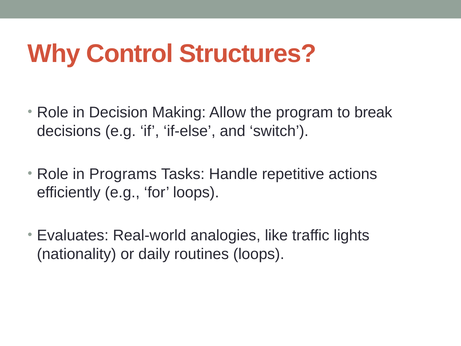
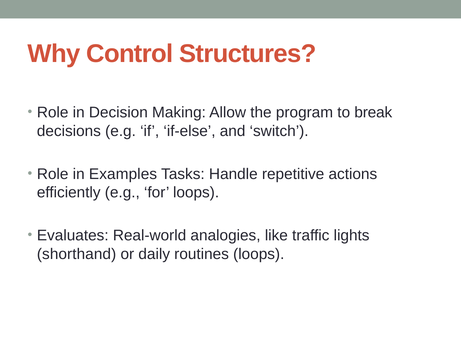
Programs: Programs -> Examples
nationality: nationality -> shorthand
